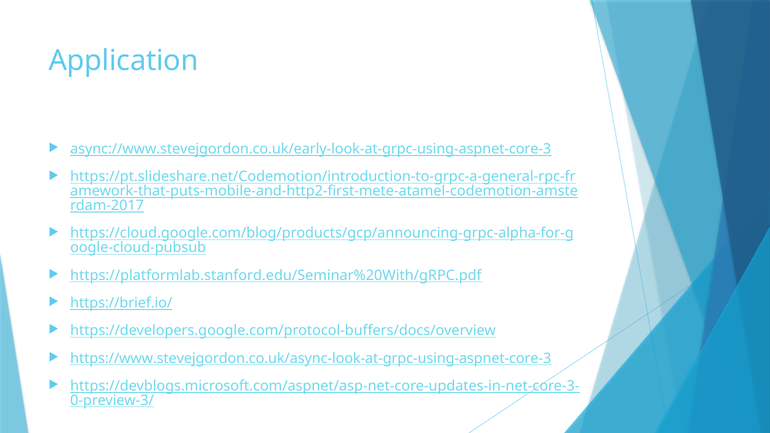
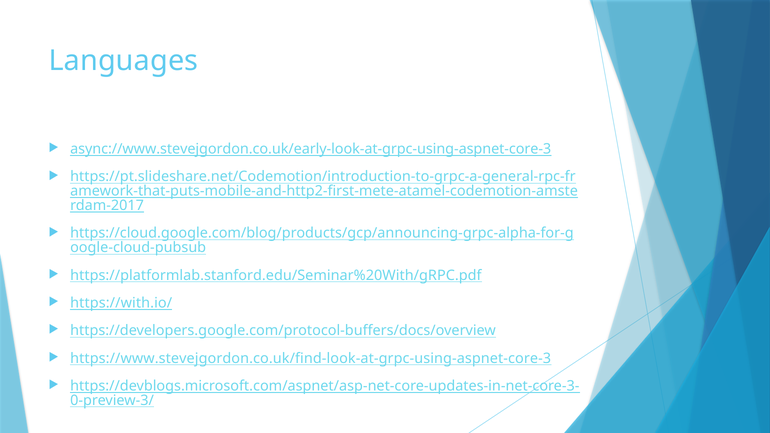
Application: Application -> Languages
https://brief.io/: https://brief.io/ -> https://with.io/
https://www.stevejgordon.co.uk/async-look-at-grpc-using-aspnet-core-3: https://www.stevejgordon.co.uk/async-look-at-grpc-using-aspnet-core-3 -> https://www.stevejgordon.co.uk/find-look-at-grpc-using-aspnet-core-3
